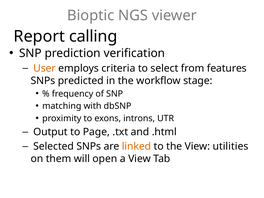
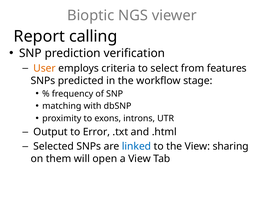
Page: Page -> Error
linked colour: orange -> blue
utilities: utilities -> sharing
